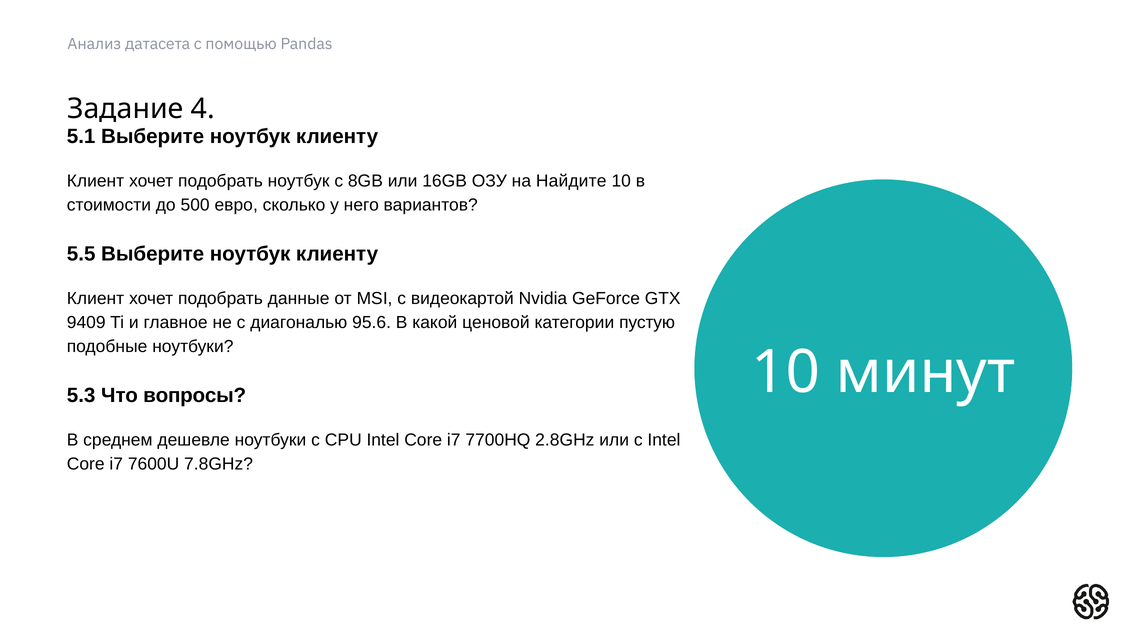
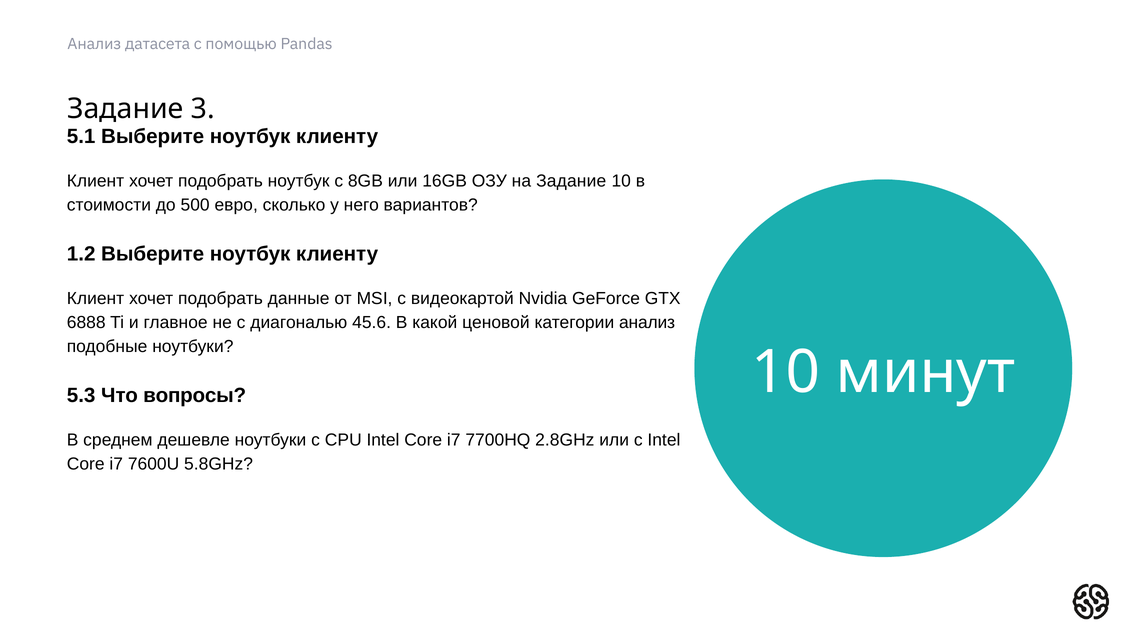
4: 4 -> 3
на Найдите: Найдите -> Задание
5.5: 5.5 -> 1.2
9409: 9409 -> 6888
95.6: 95.6 -> 45.6
категории пустую: пустую -> анализ
7.8GHz: 7.8GHz -> 5.8GHz
